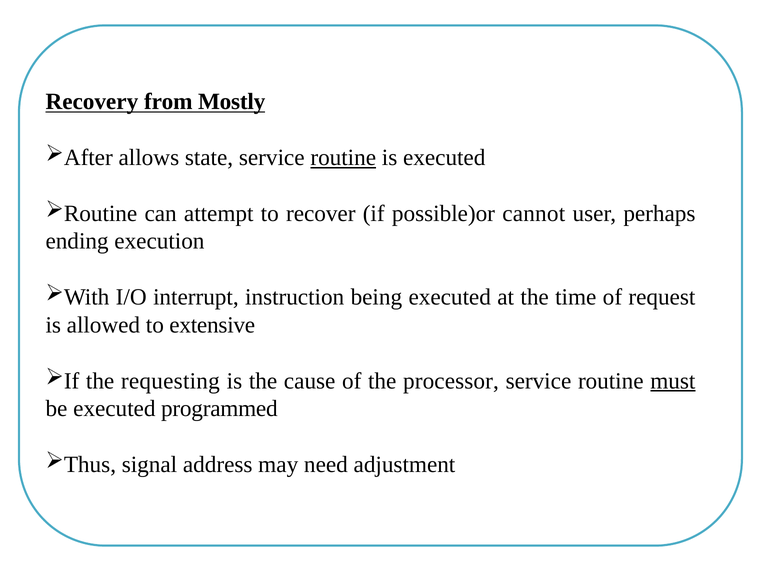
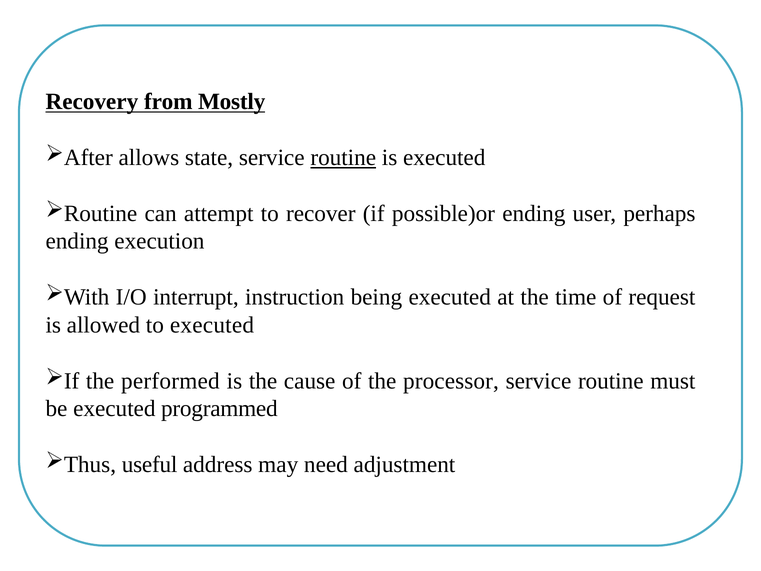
possible)or cannot: cannot -> ending
to extensive: extensive -> executed
requesting: requesting -> performed
must underline: present -> none
signal: signal -> useful
